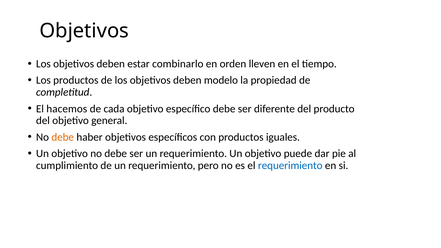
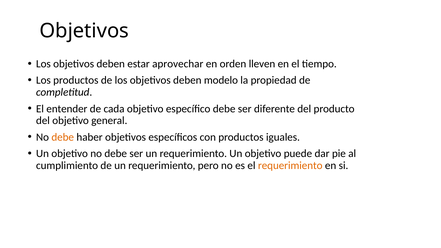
combinarlo: combinarlo -> aprovechar
hacemos: hacemos -> entender
requerimiento at (290, 166) colour: blue -> orange
